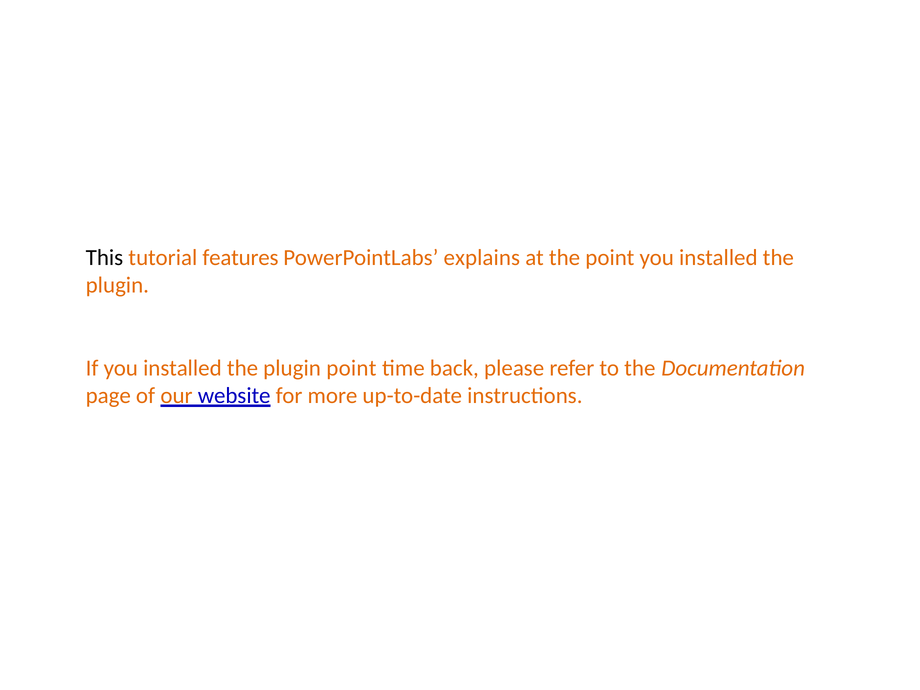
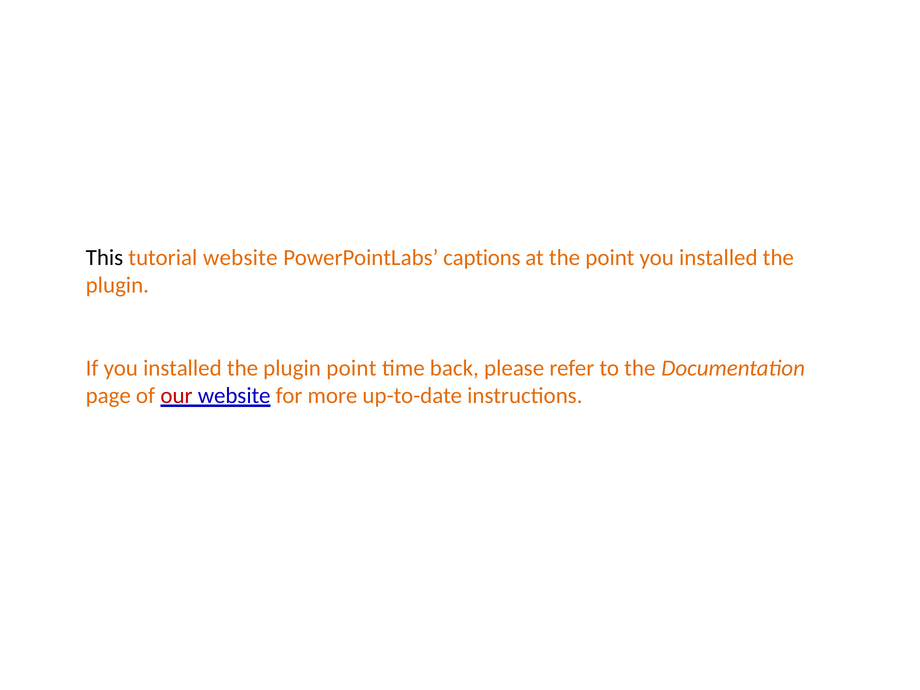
tutorial features: features -> website
explains: explains -> captions
our colour: orange -> red
